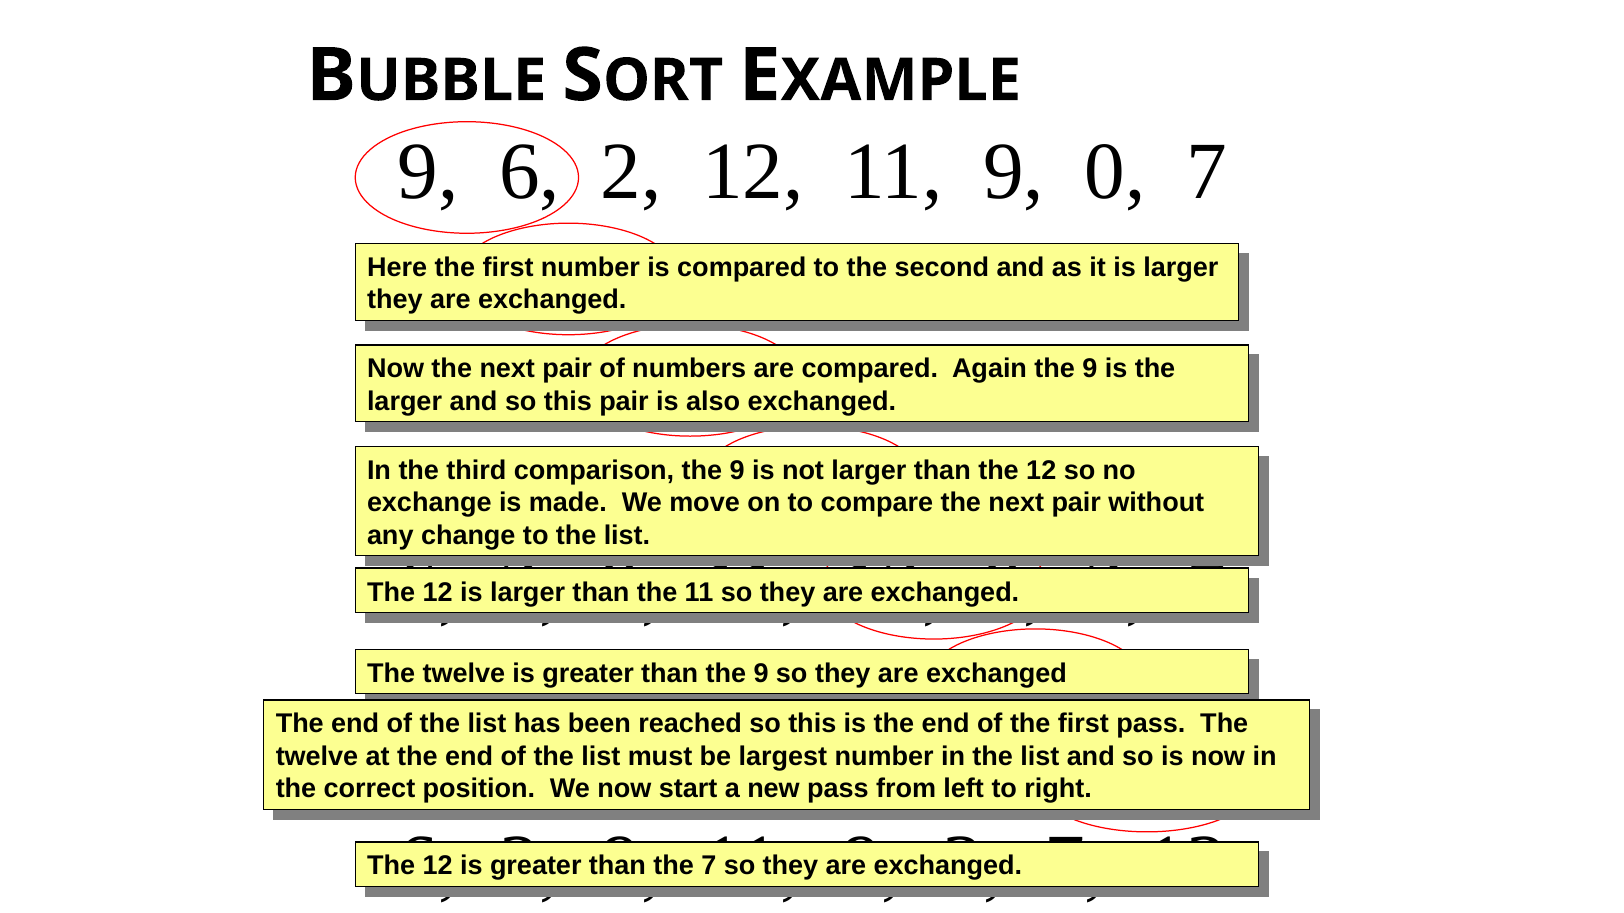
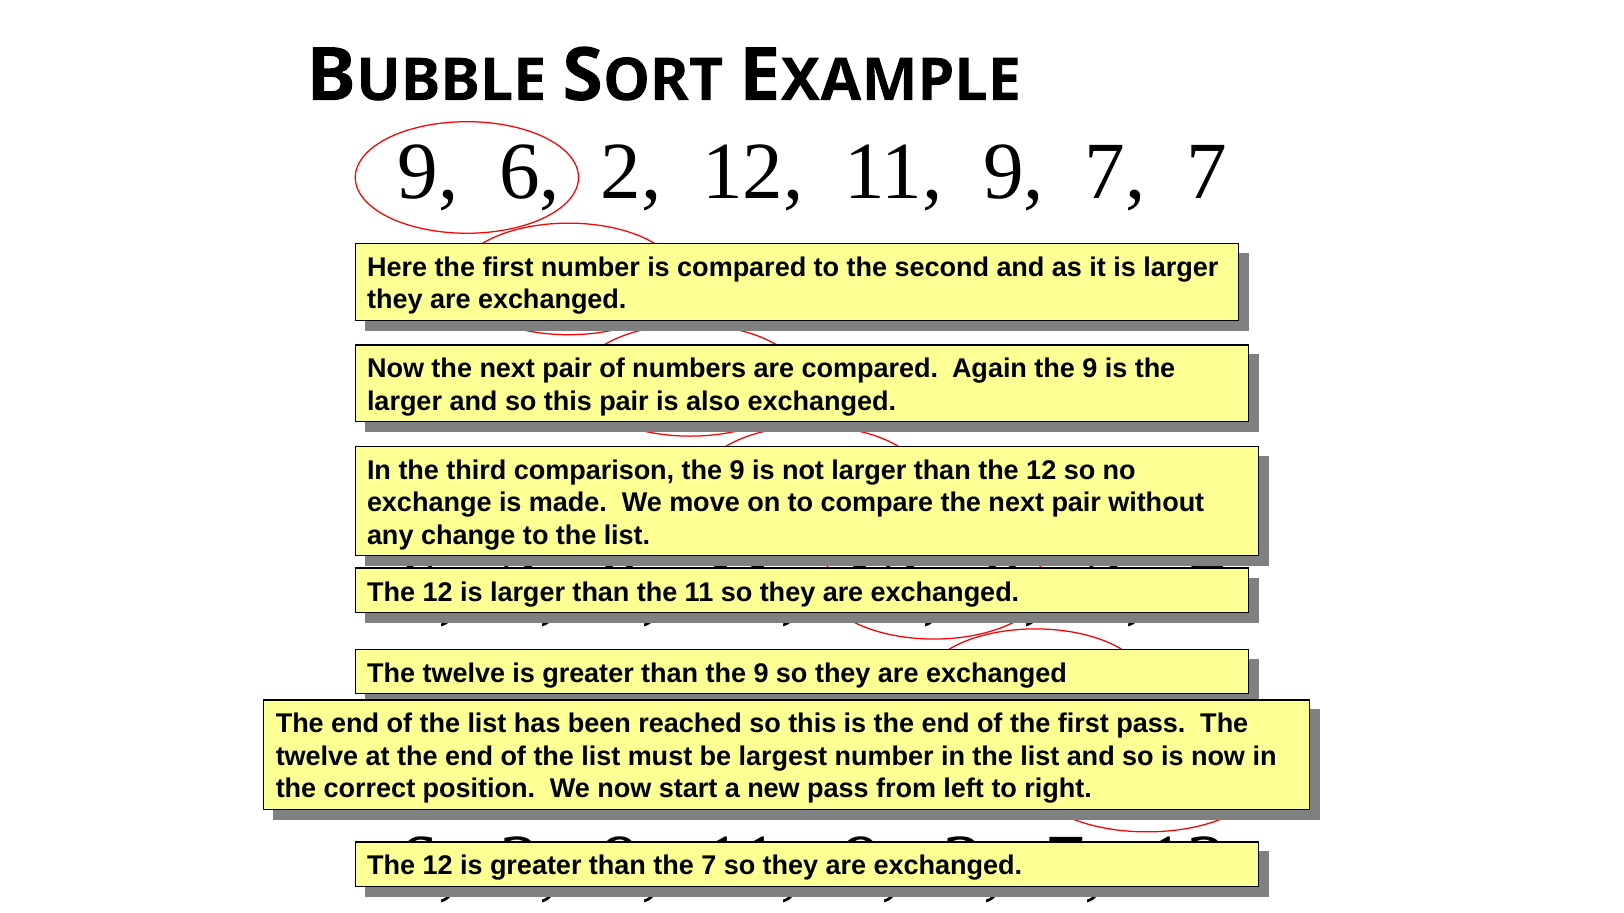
9 0: 0 -> 7
